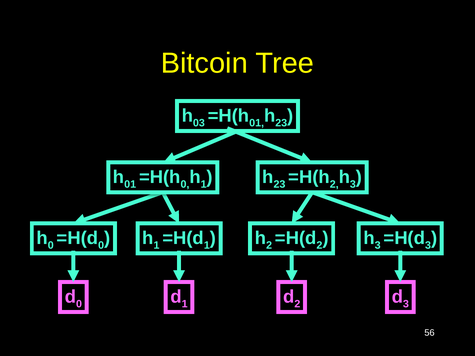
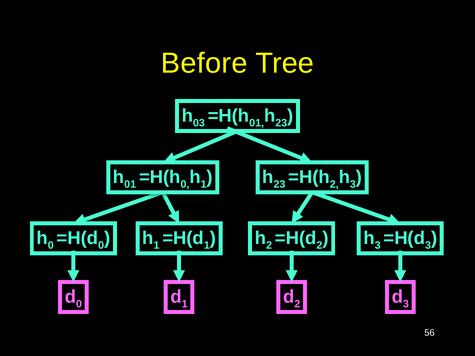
Bitcoin: Bitcoin -> Before
